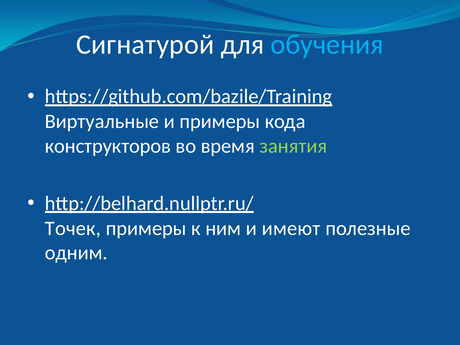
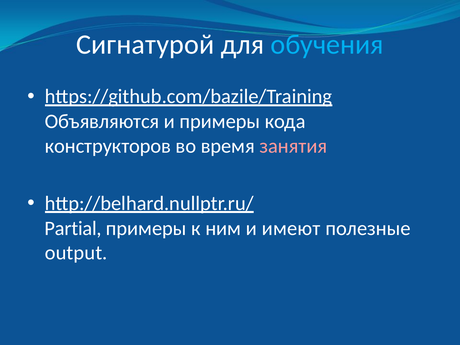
Виртуальные: Виртуальные -> Объявляются
занятия colour: light green -> pink
Точек: Точек -> Partial
одним: одним -> output
